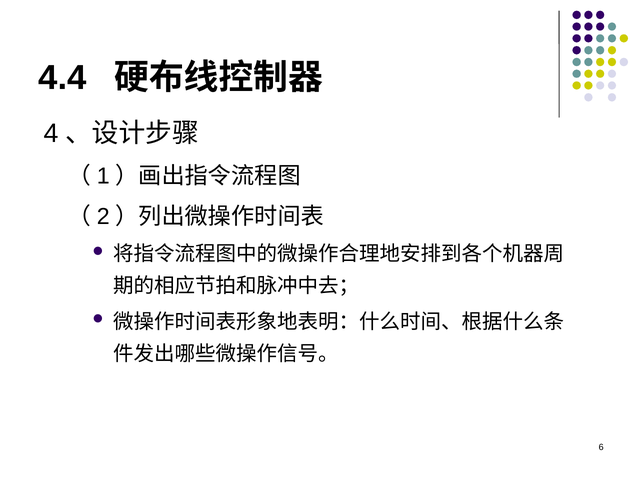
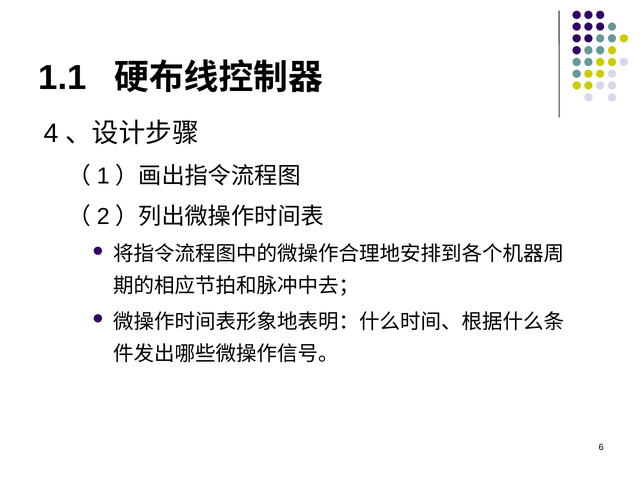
4.4: 4.4 -> 1.1
